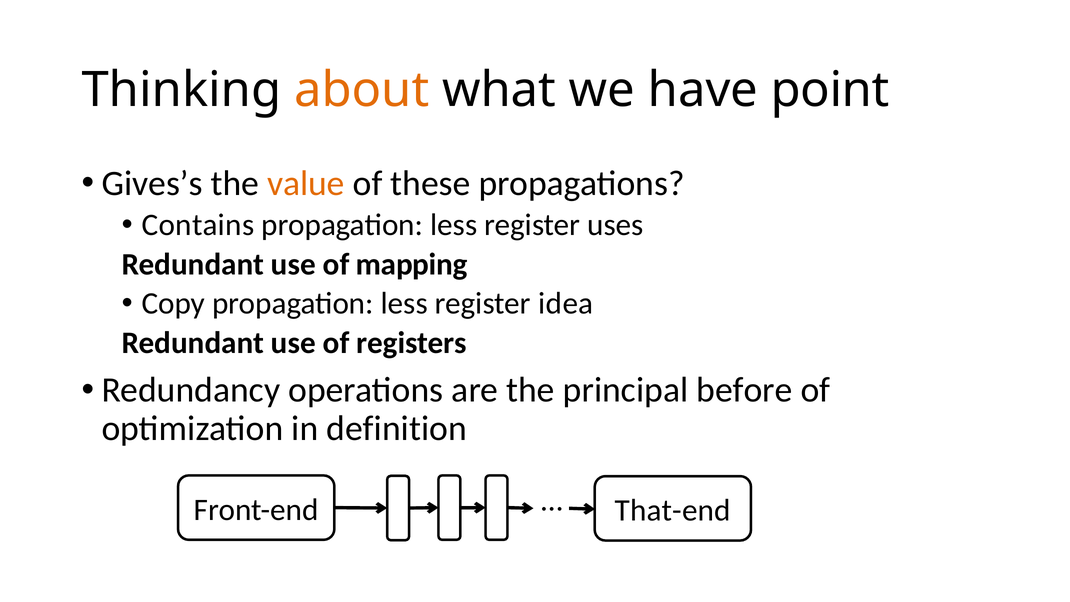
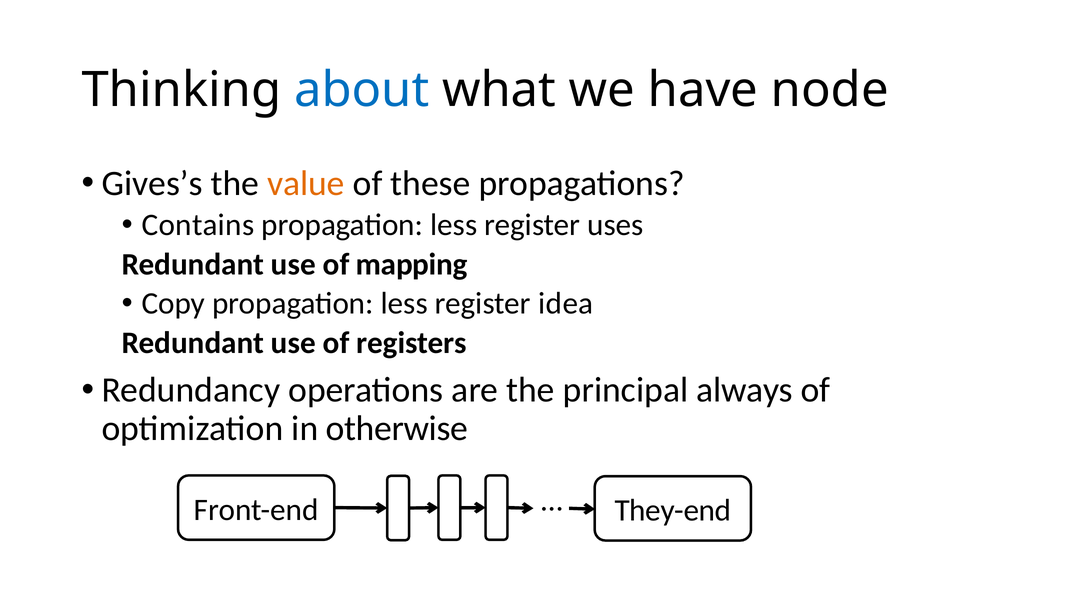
about colour: orange -> blue
point: point -> node
before: before -> always
definition: definition -> otherwise
That-end: That-end -> They-end
